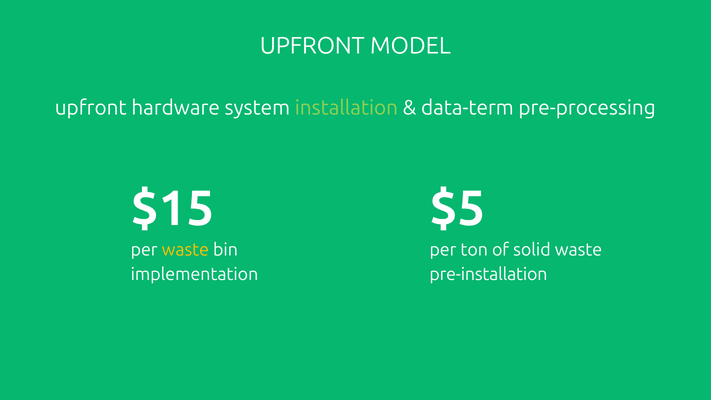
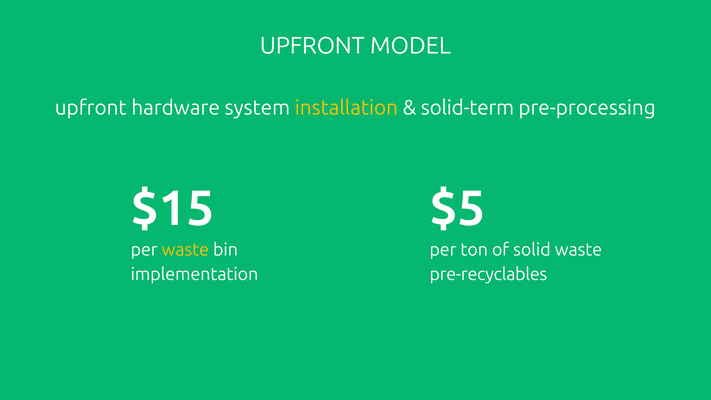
installation colour: light green -> yellow
data-term: data-term -> solid-term
pre-installation: pre-installation -> pre-recyclables
